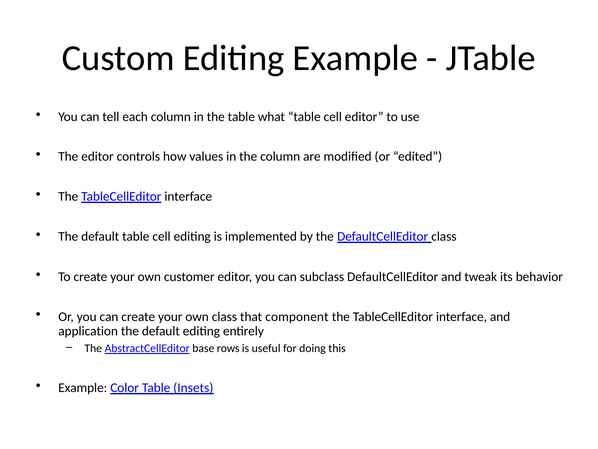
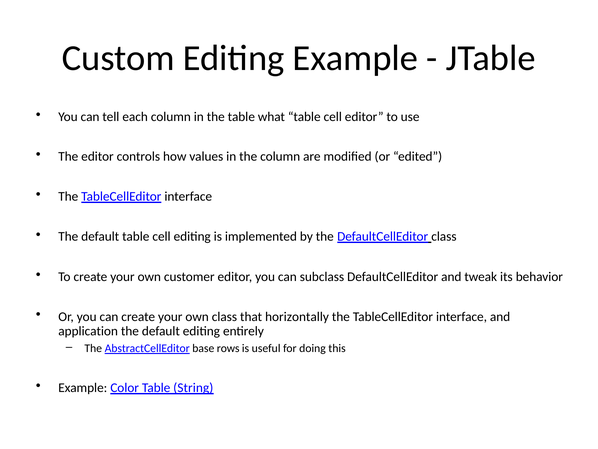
component: component -> horizontally
Insets: Insets -> String
